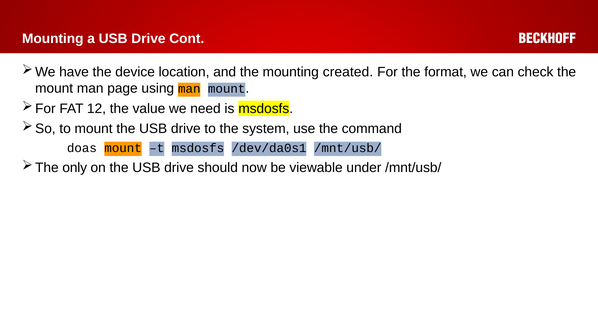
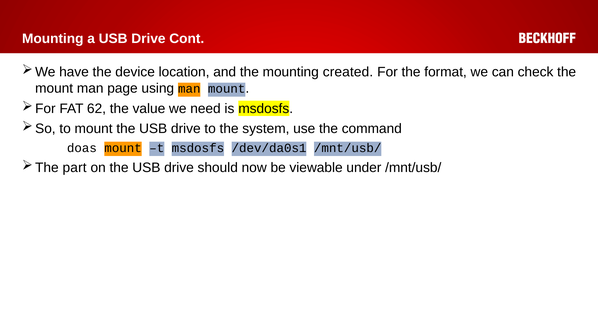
12: 12 -> 62
only: only -> part
